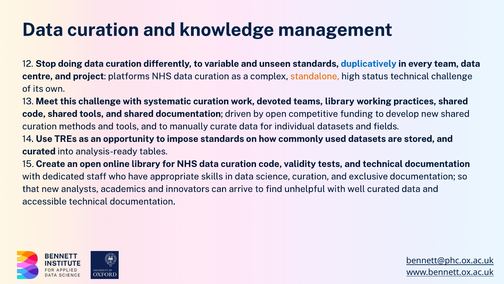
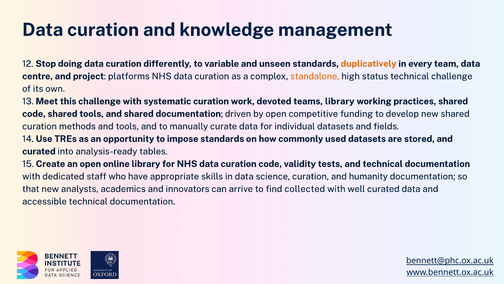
duplicatively colour: blue -> orange
exclusive: exclusive -> humanity
unhelpful: unhelpful -> collected
